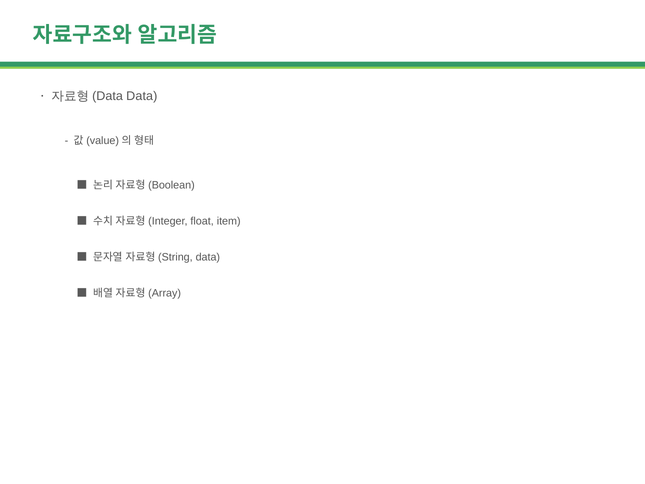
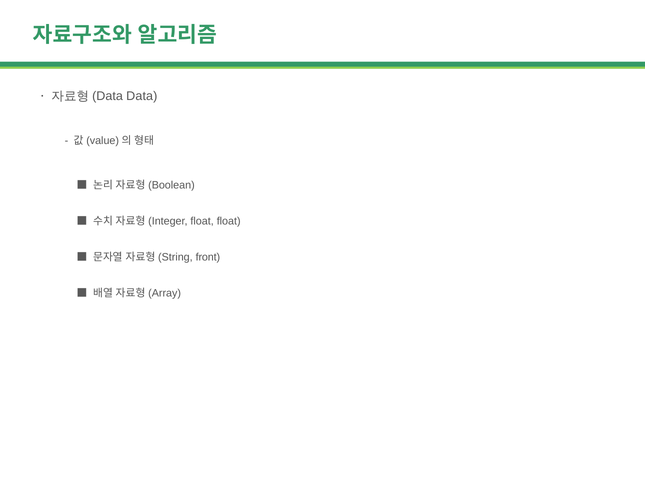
float item: item -> float
data at (208, 257): data -> front
